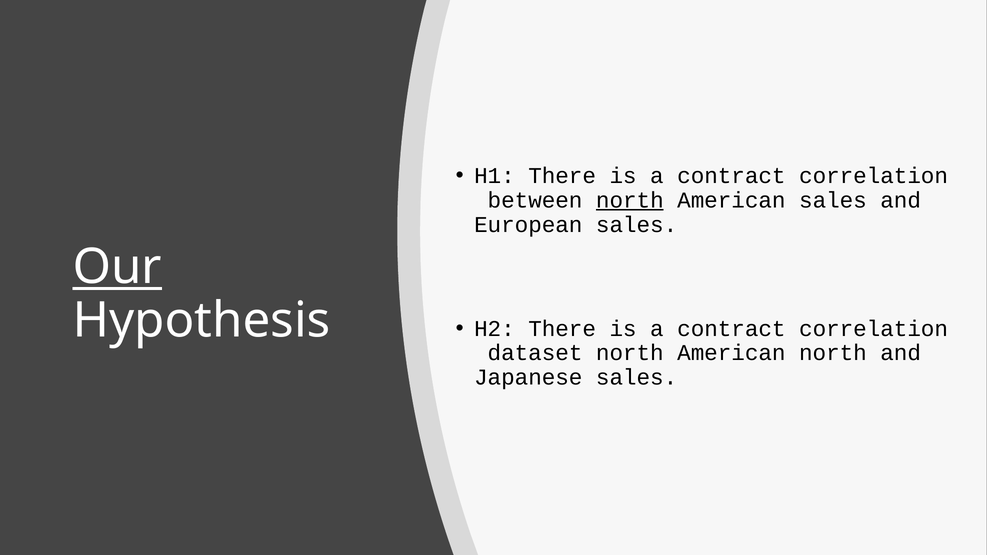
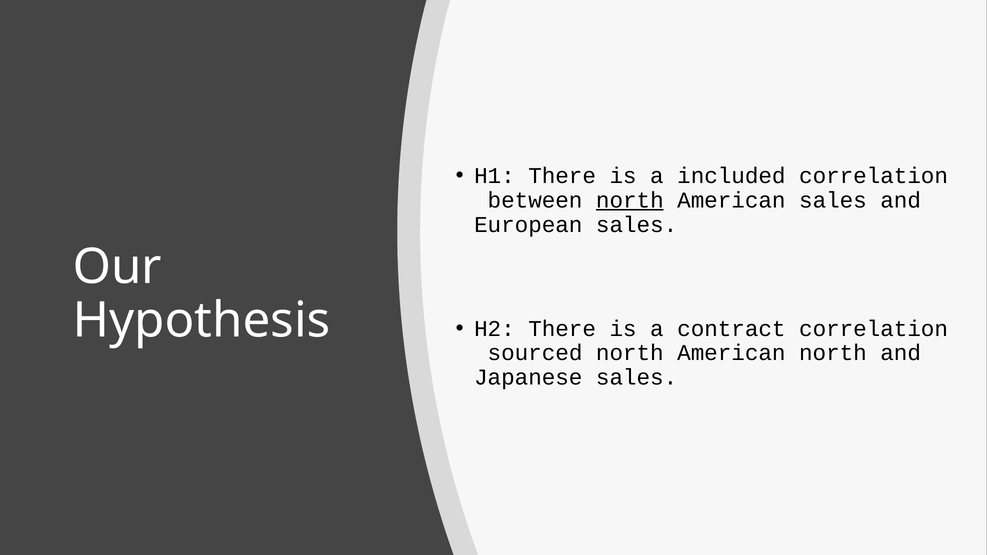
contract at (731, 176): contract -> included
Our underline: present -> none
dataset: dataset -> sourced
